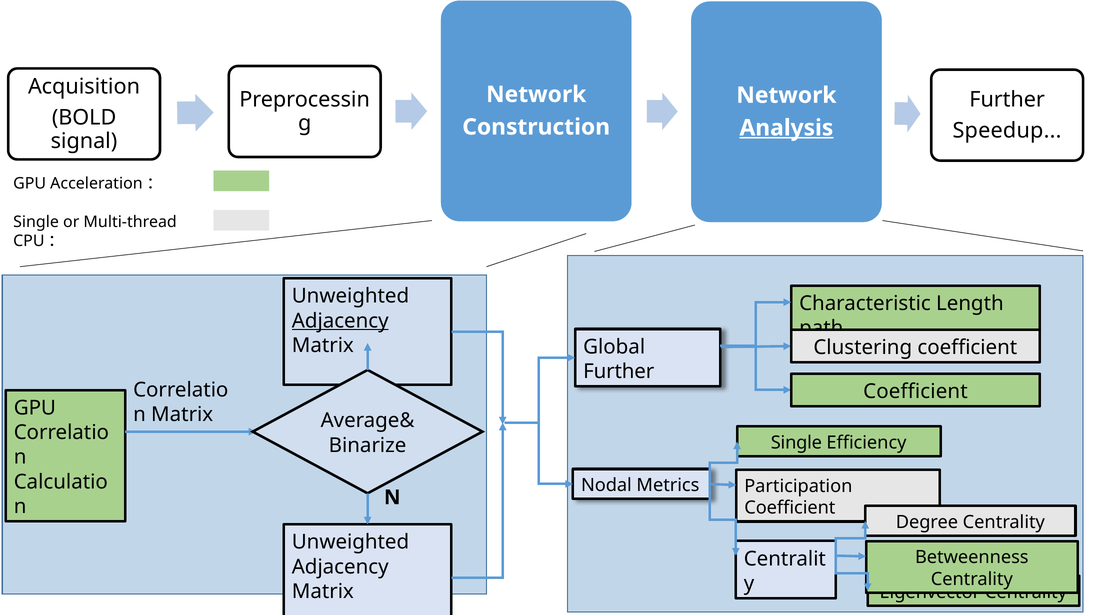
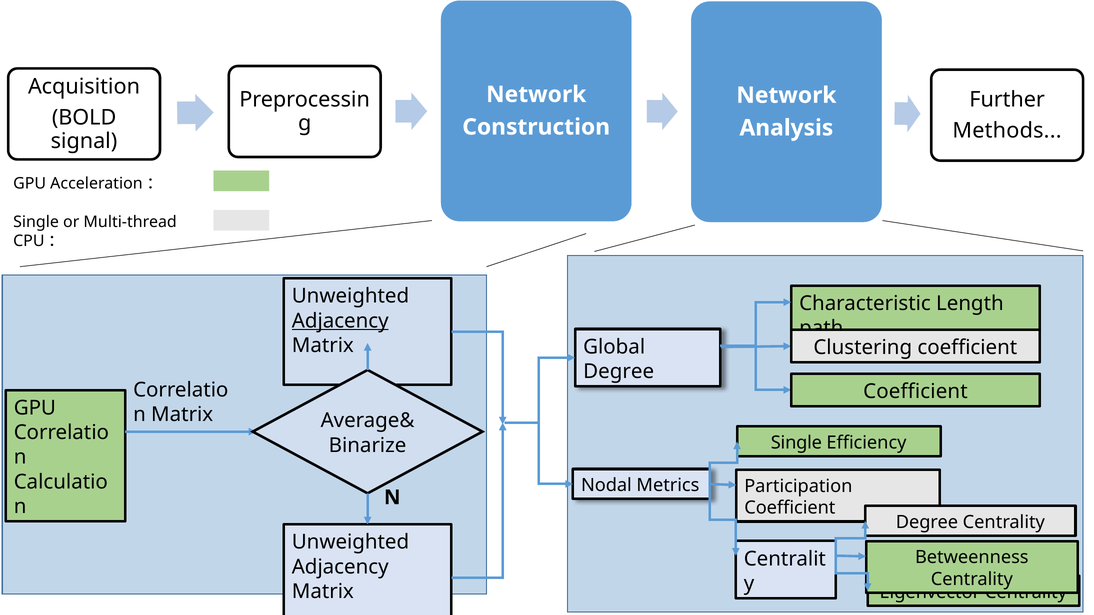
Analysis underline: present -> none
Speedup: Speedup -> Methods
Further at (619, 372): Further -> Degree
